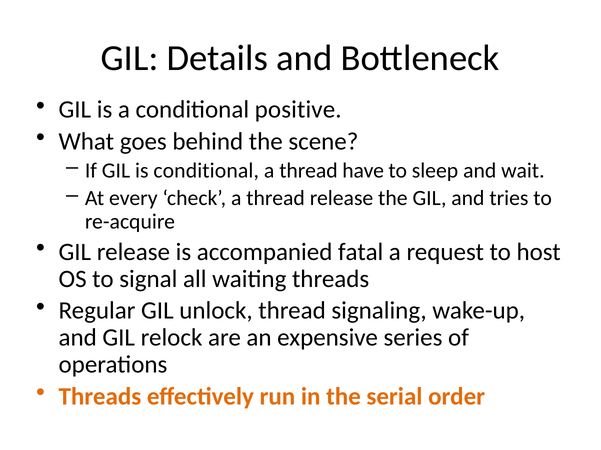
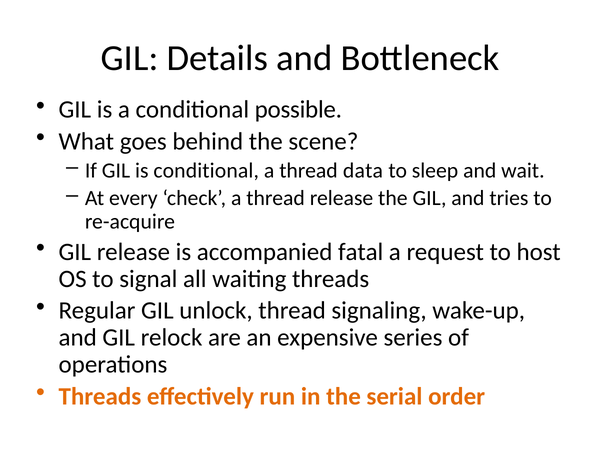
positive: positive -> possible
have: have -> data
